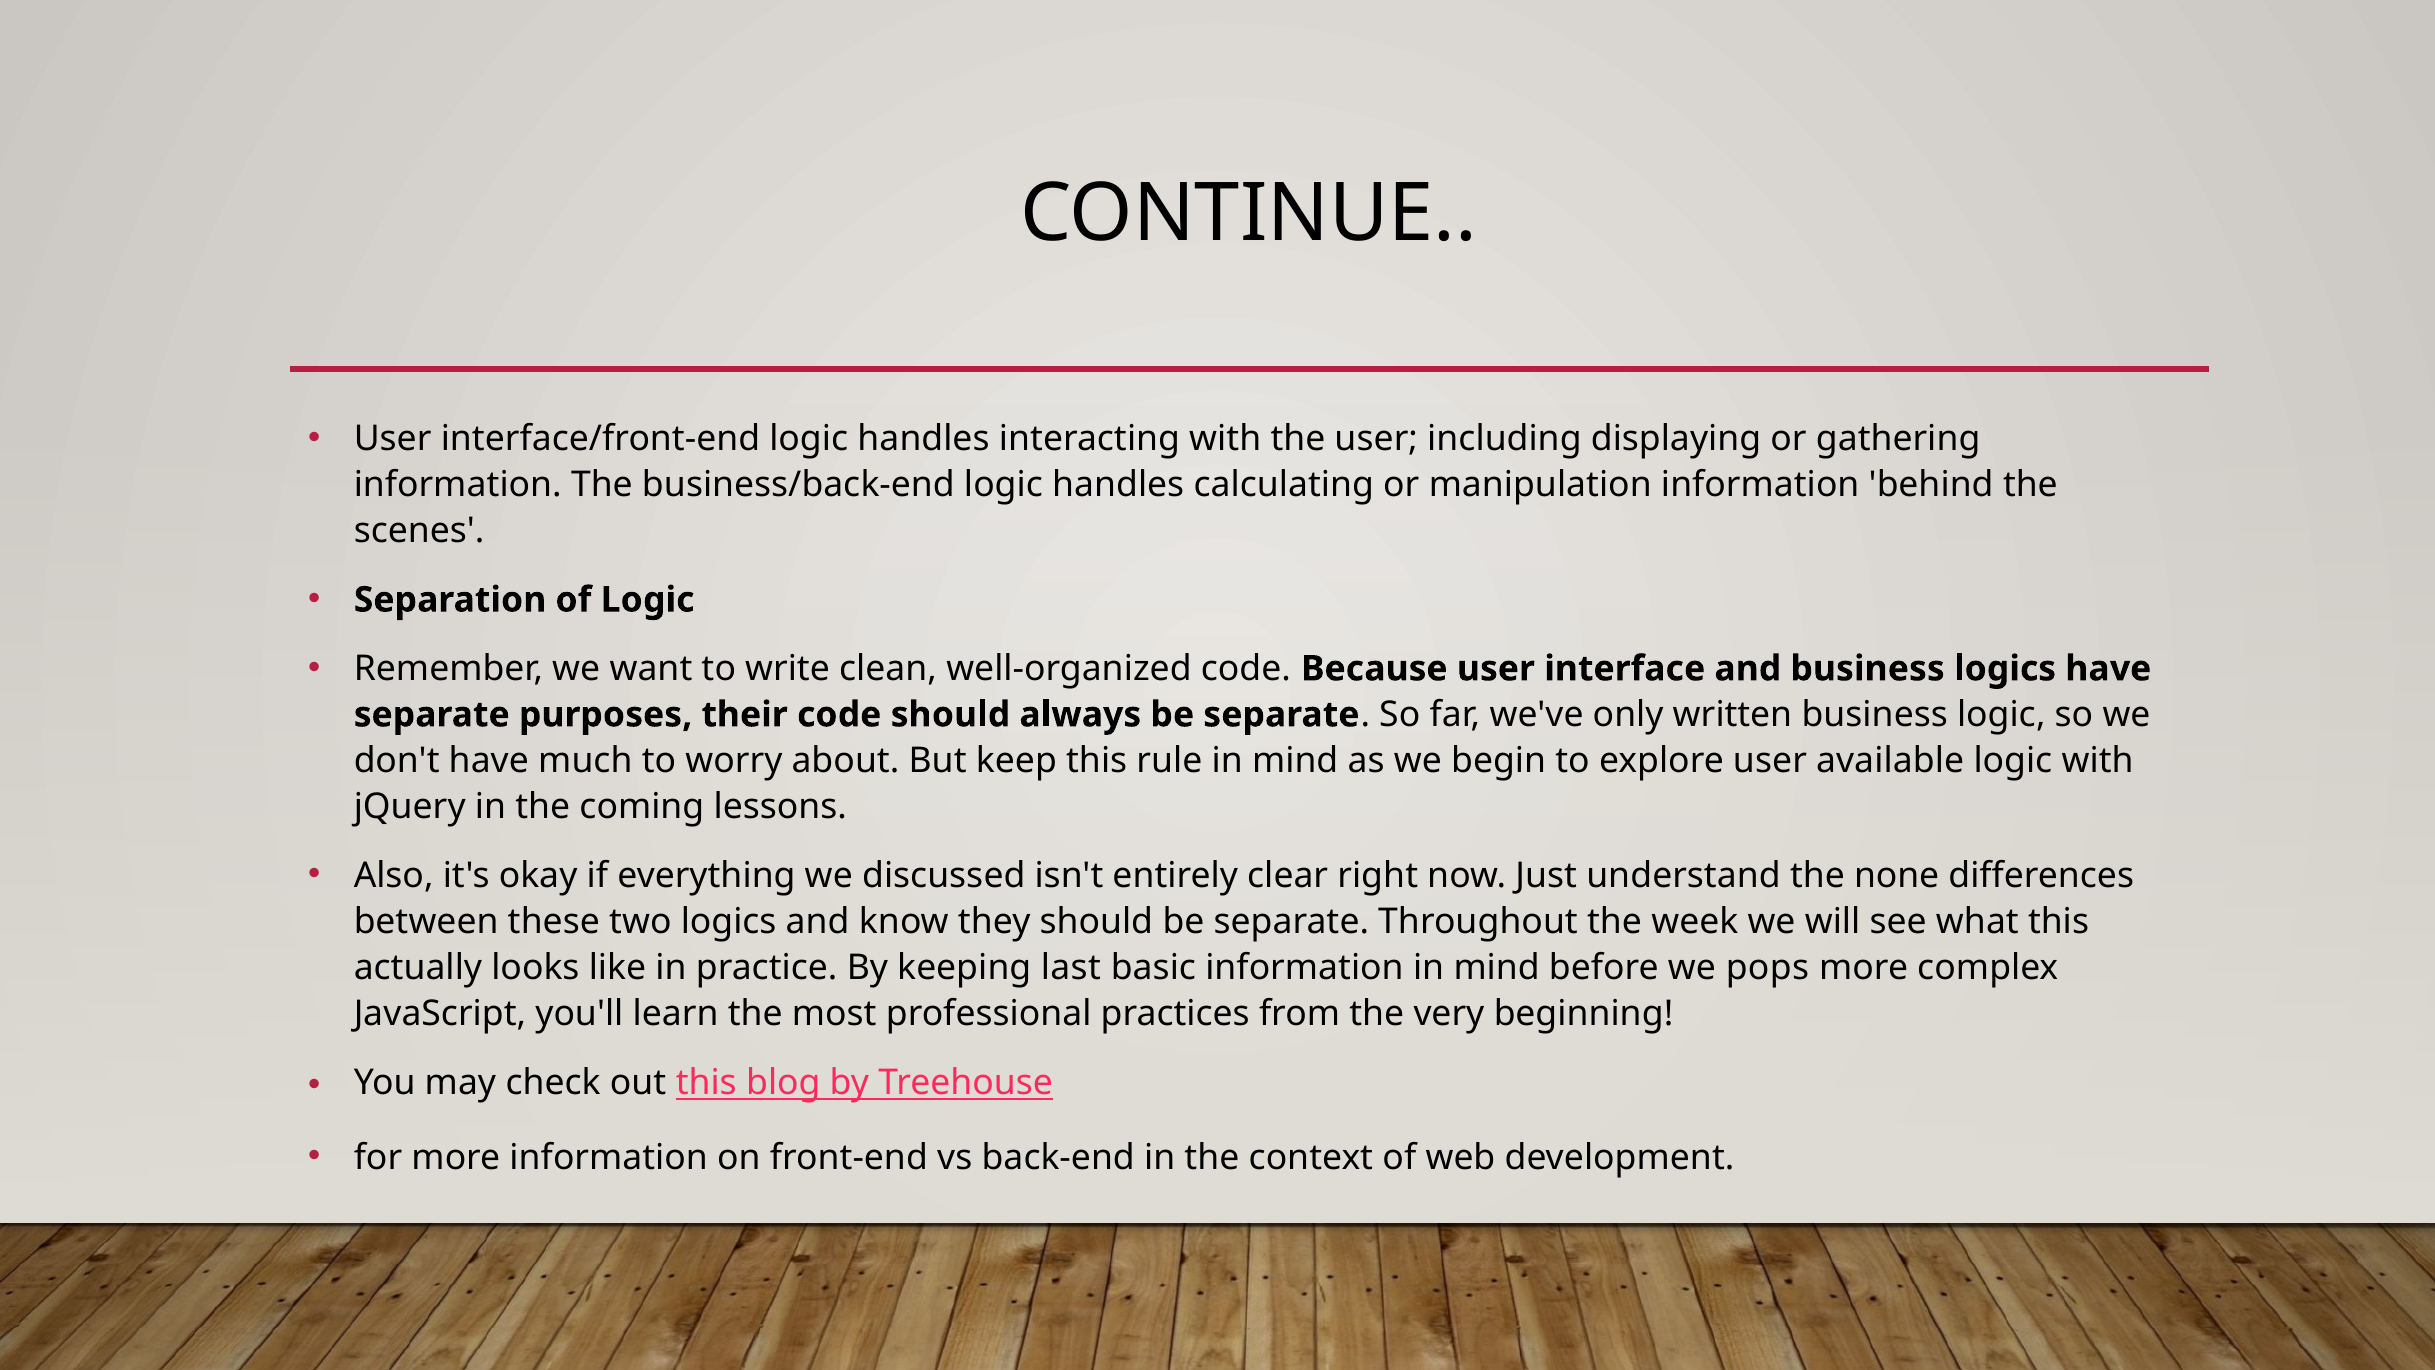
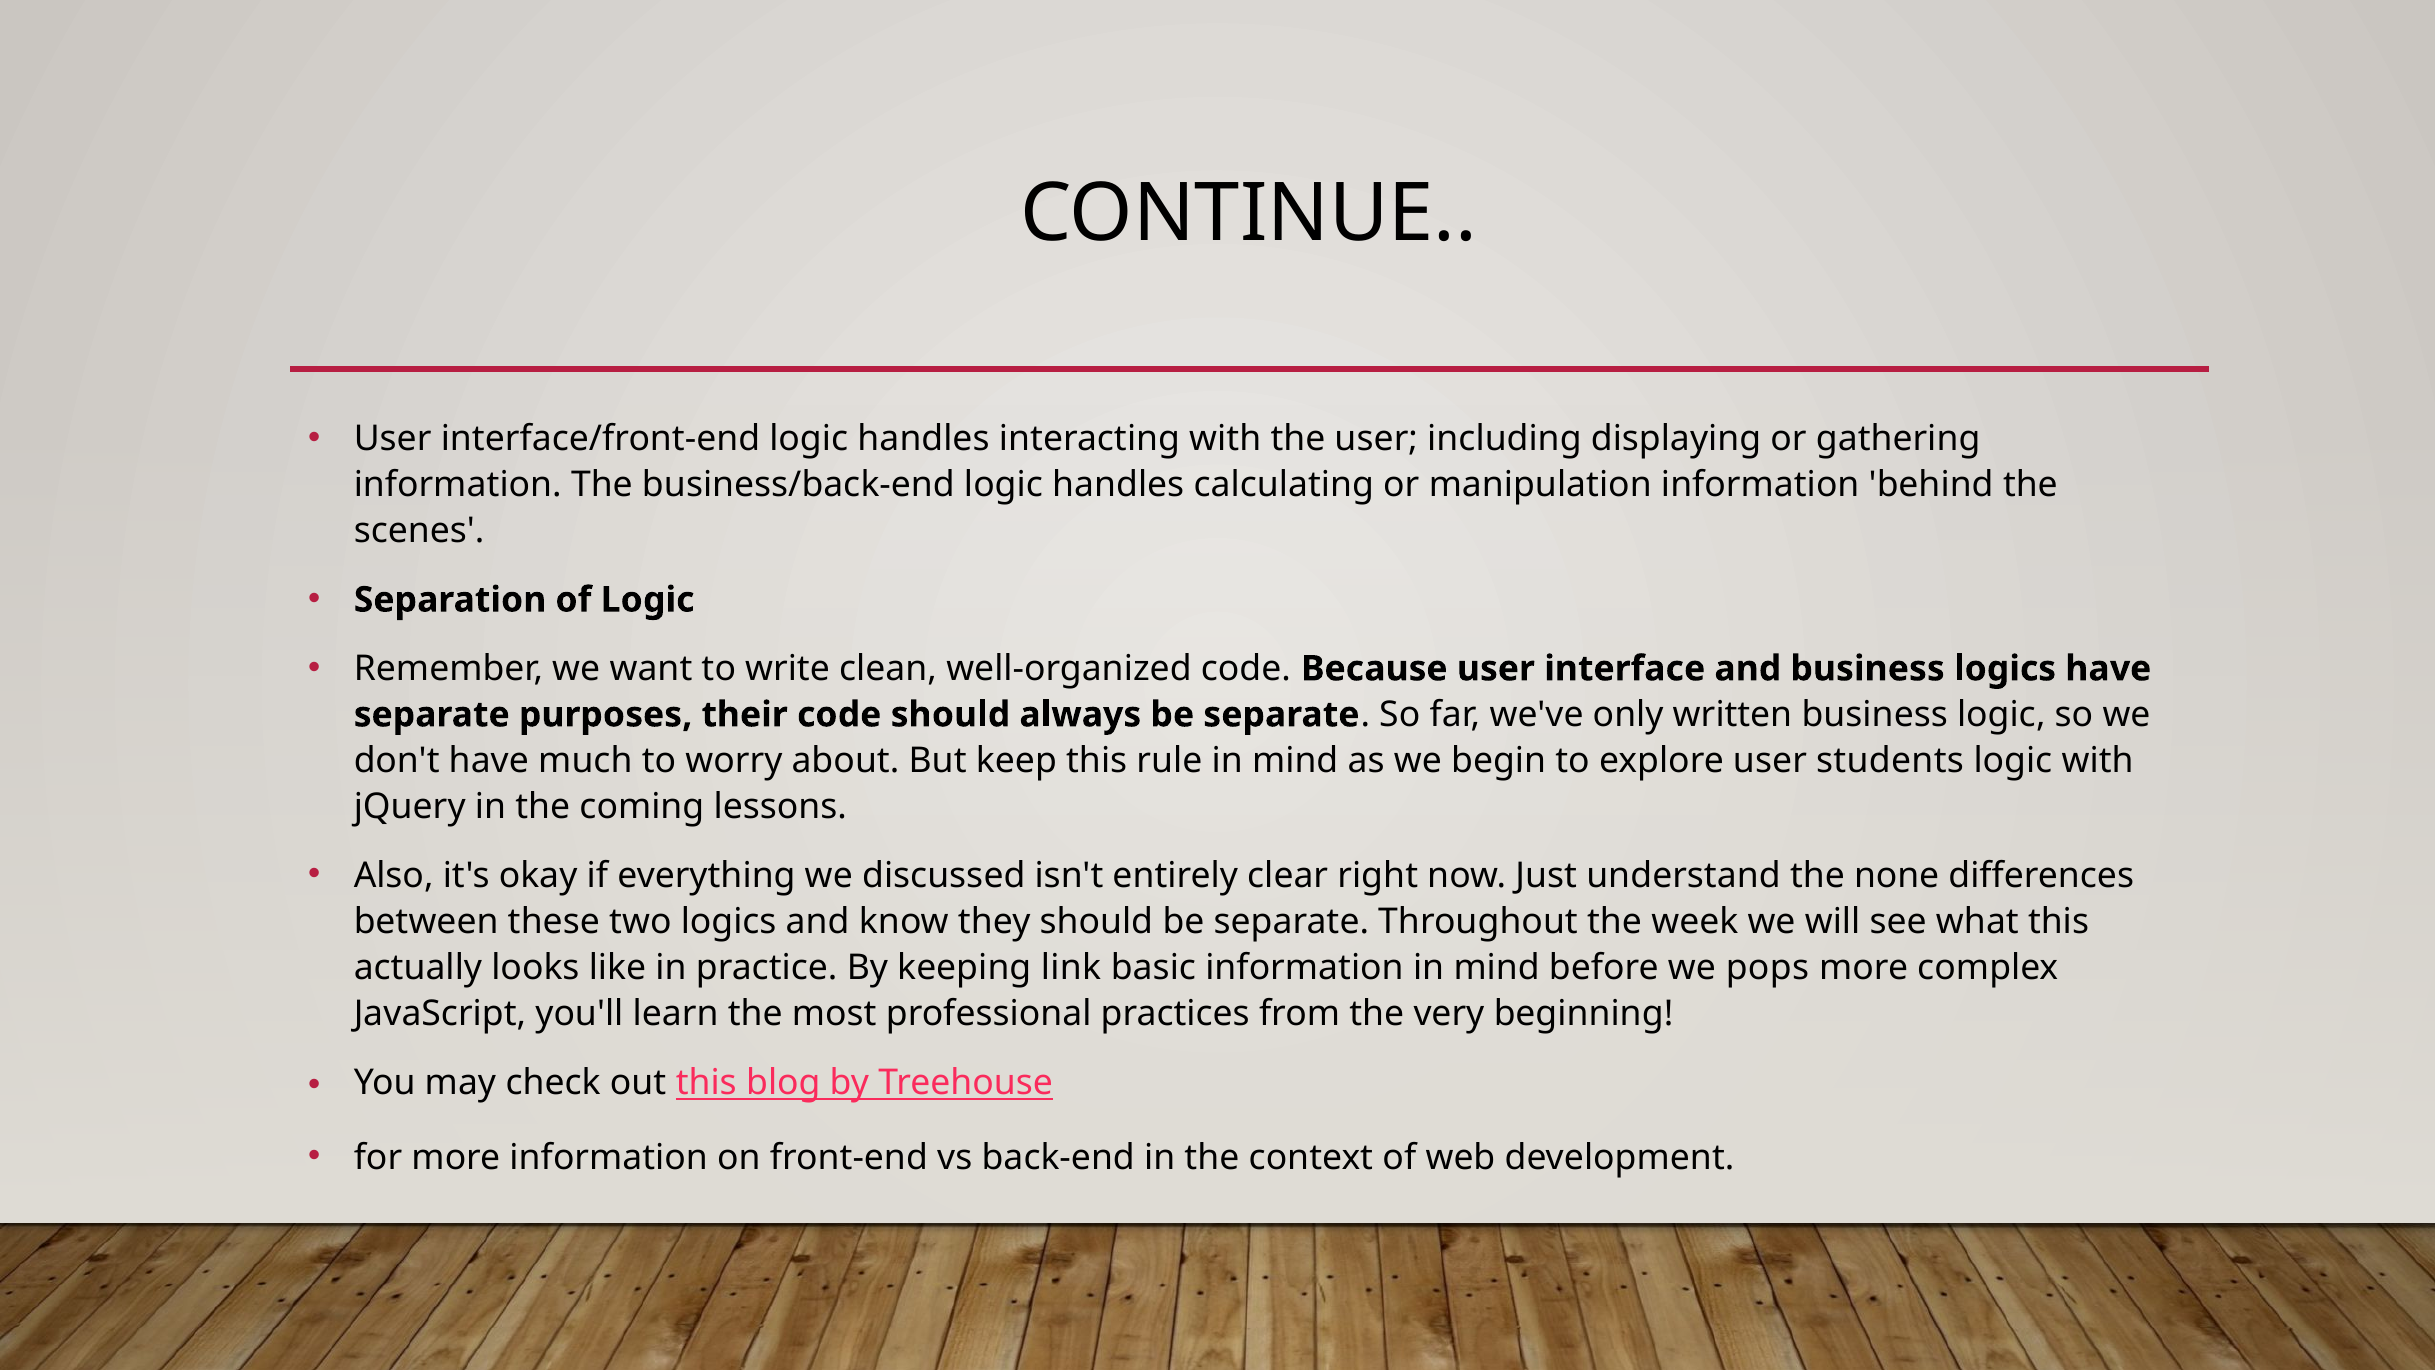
available: available -> students
last: last -> link
